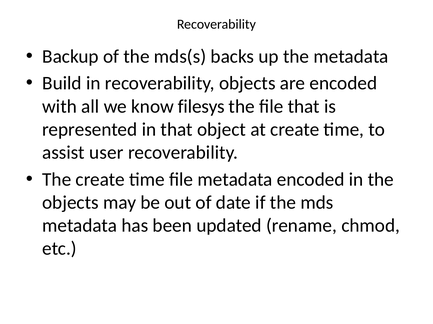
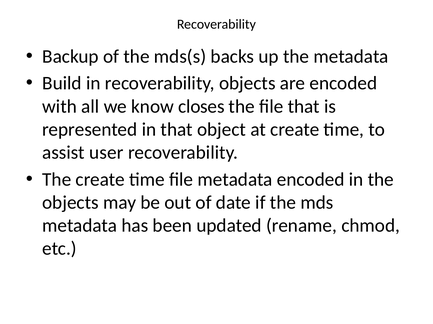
filesys: filesys -> closes
